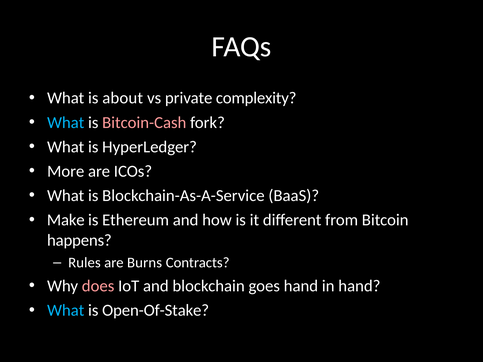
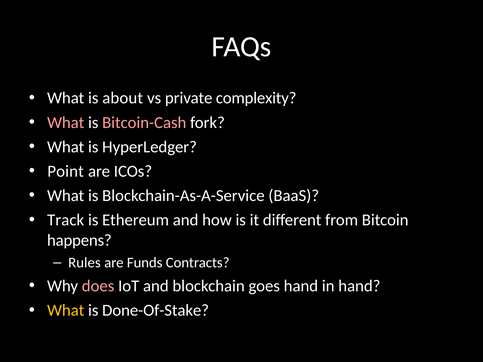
What at (66, 123) colour: light blue -> pink
More: More -> Point
Make: Make -> Track
Burns: Burns -> Funds
What at (66, 311) colour: light blue -> yellow
Open-Of-Stake: Open-Of-Stake -> Done-Of-Stake
